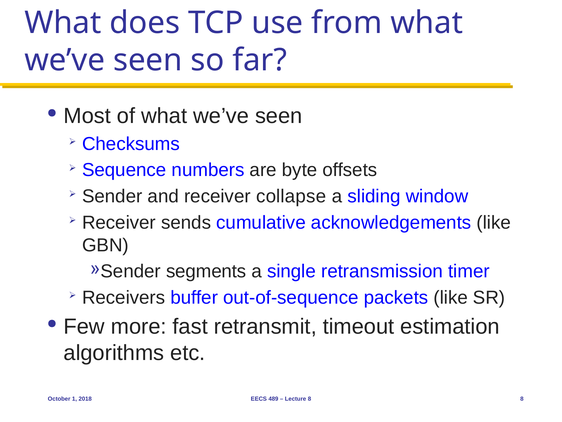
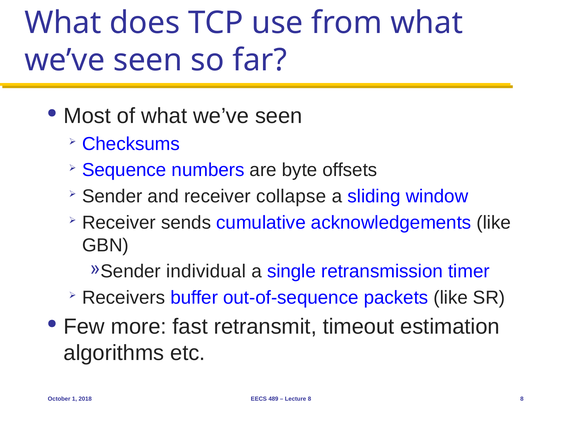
segments: segments -> individual
